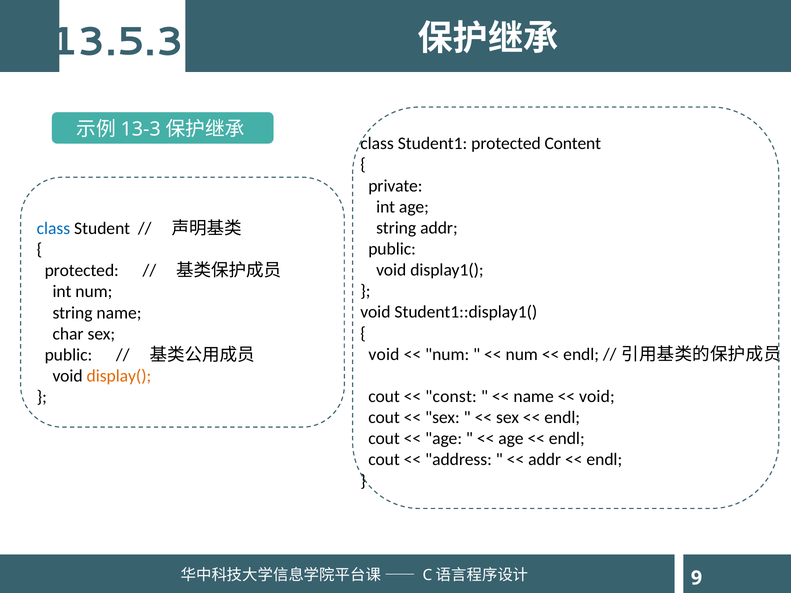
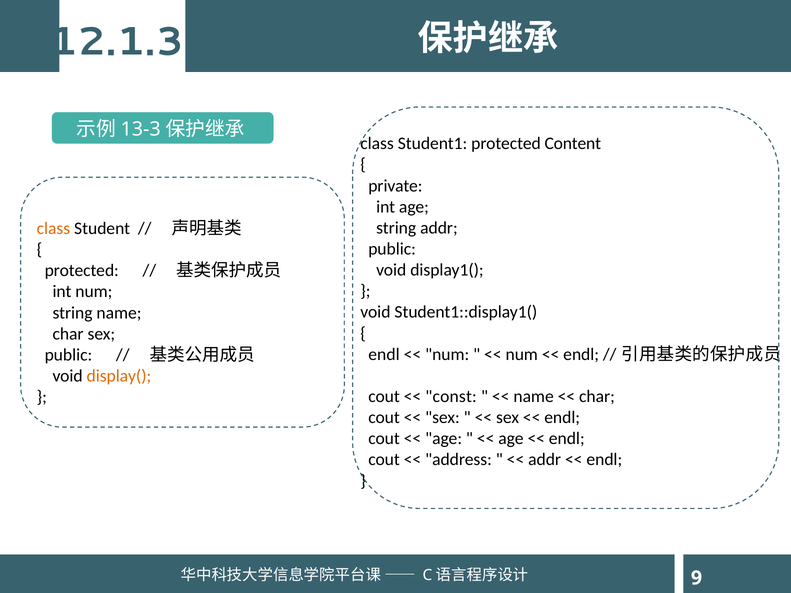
13.5.3: 13.5.3 -> 12.1.3
class at (53, 229) colour: blue -> orange
void at (384, 354): void -> endl
void at (597, 397): void -> char
